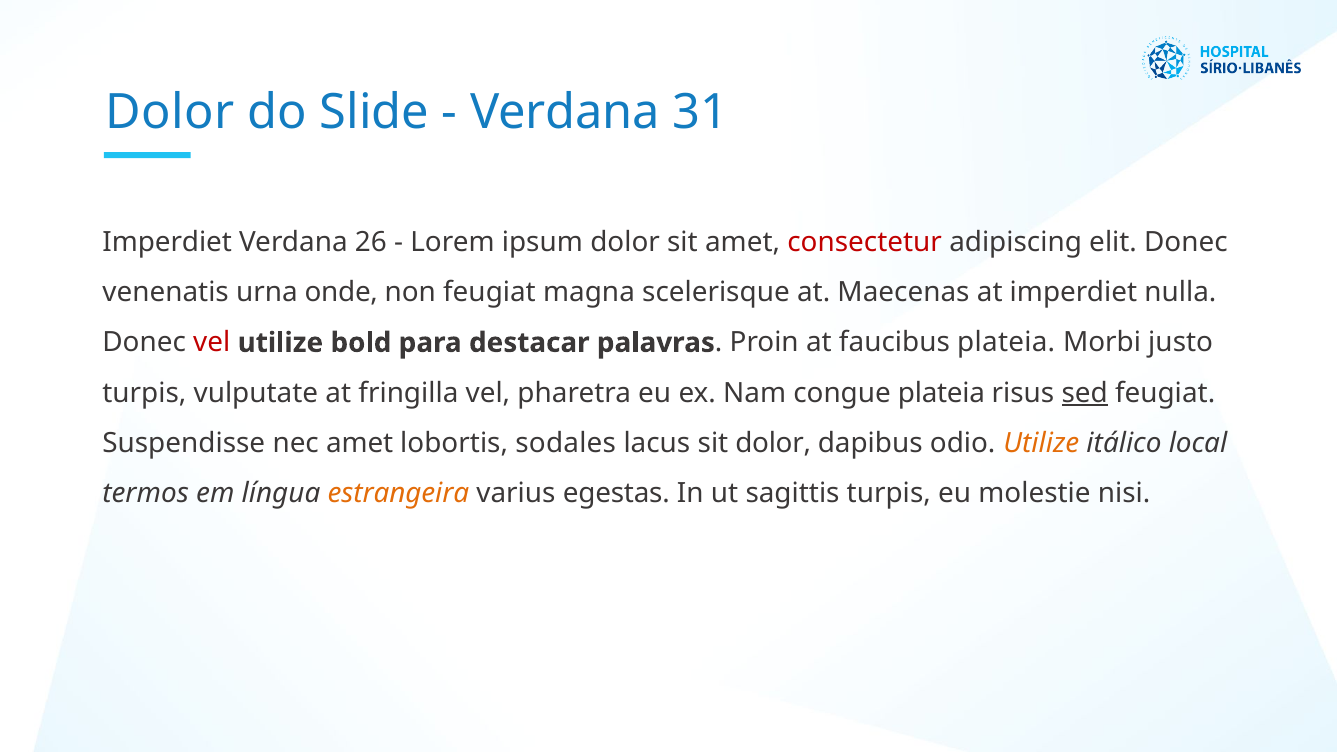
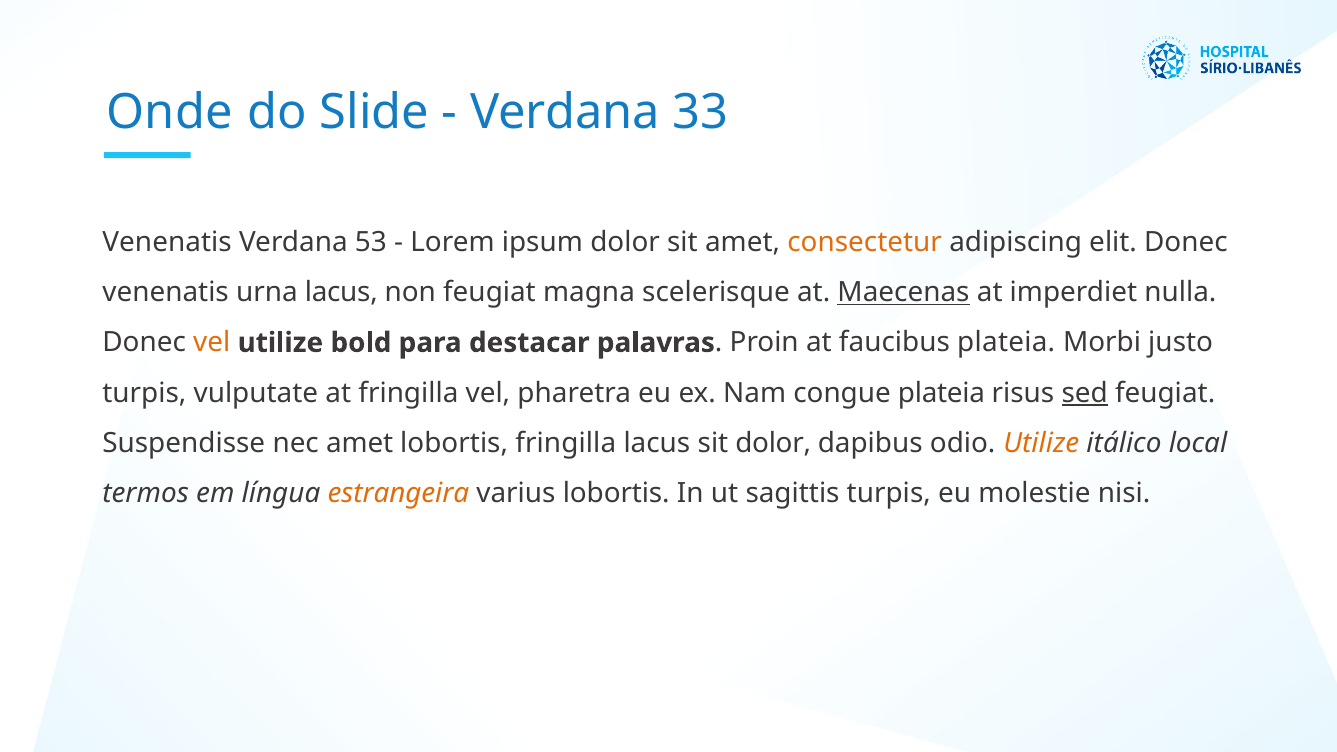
Dolor at (170, 113): Dolor -> Onde
31: 31 -> 33
Imperdiet at (167, 242): Imperdiet -> Venenatis
26: 26 -> 53
consectetur colour: red -> orange
urna onde: onde -> lacus
Maecenas underline: none -> present
vel at (212, 343) colour: red -> orange
lobortis sodales: sodales -> fringilla
varius egestas: egestas -> lobortis
